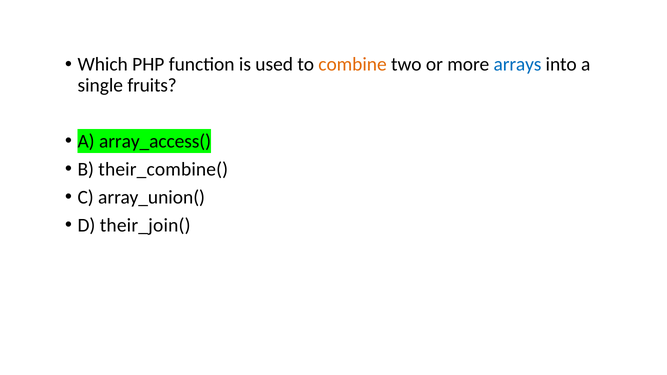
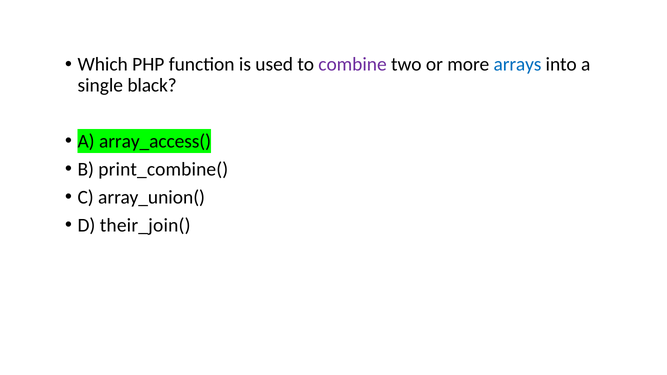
combine colour: orange -> purple
fruits: fruits -> black
their_combine(: their_combine( -> print_combine(
